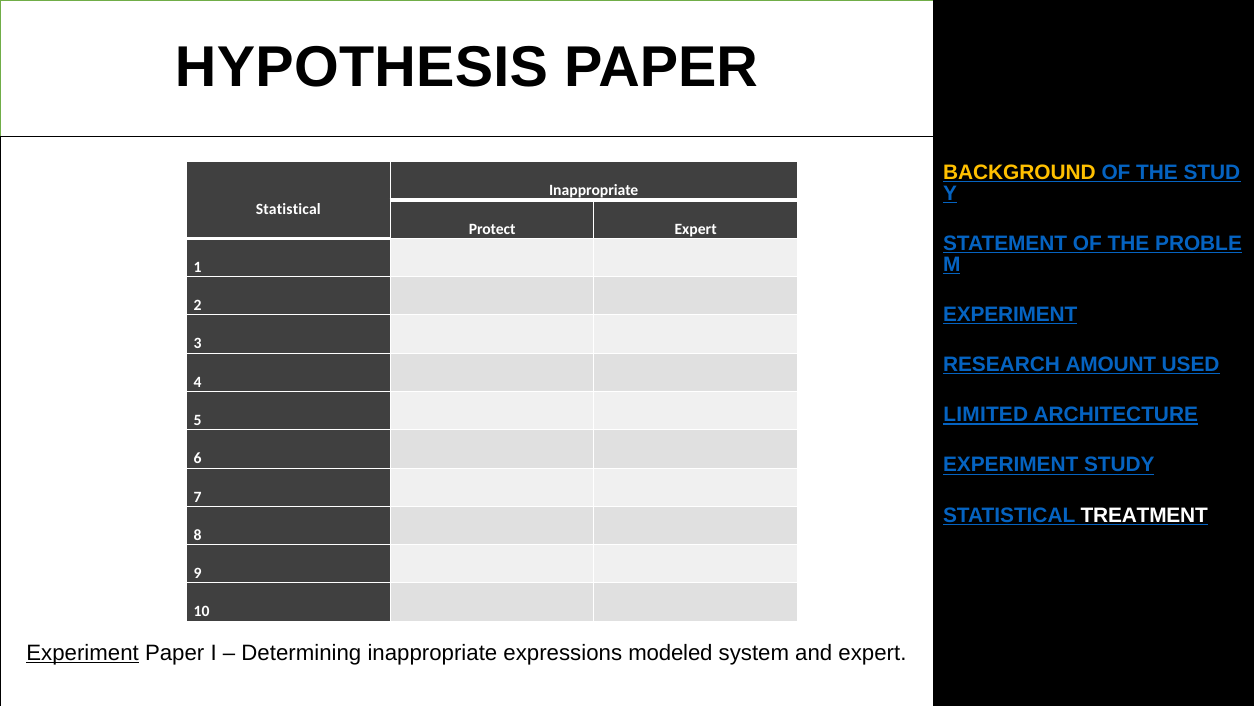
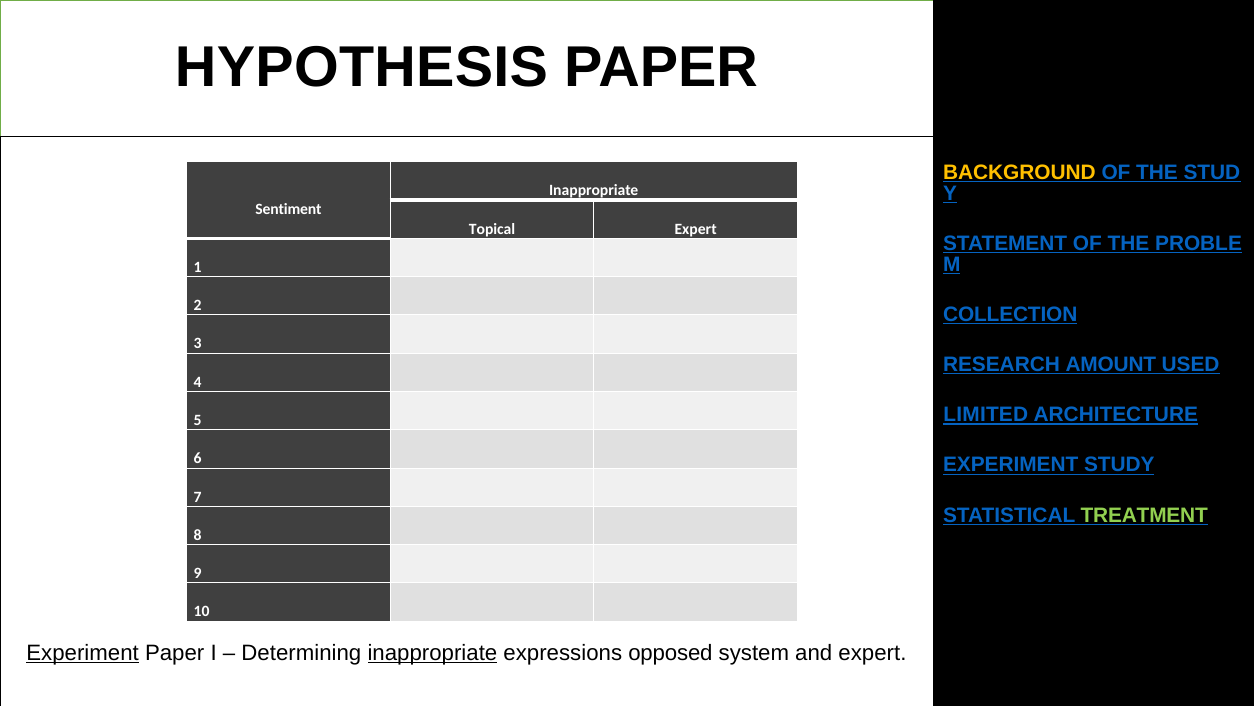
Statistical at (288, 210): Statistical -> Sentiment
Protect: Protect -> Topical
EXPERIMENT at (1010, 314): EXPERIMENT -> COLLECTION
TREATMENT colour: white -> light green
inappropriate at (432, 653) underline: none -> present
modeled: modeled -> opposed
